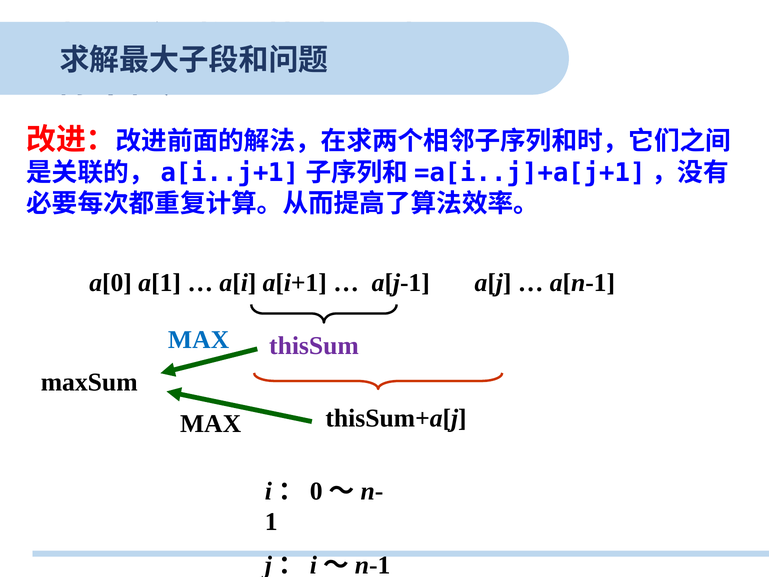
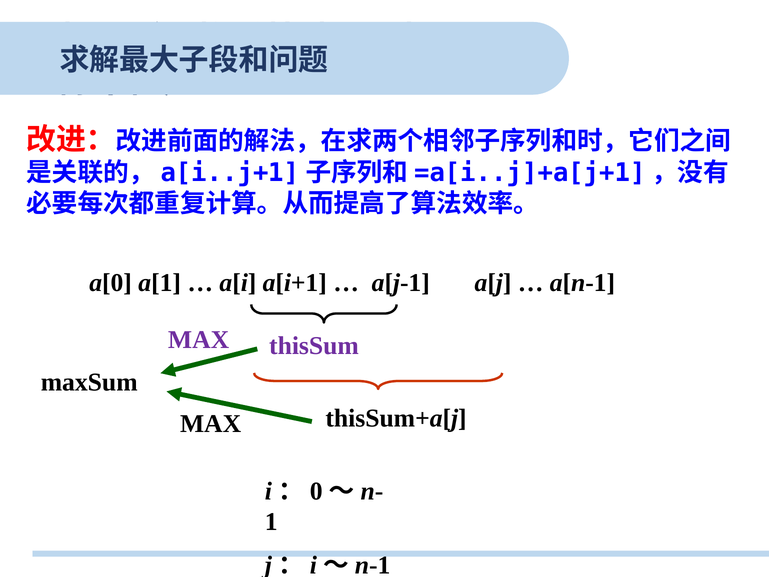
MAX at (199, 339) colour: blue -> purple
